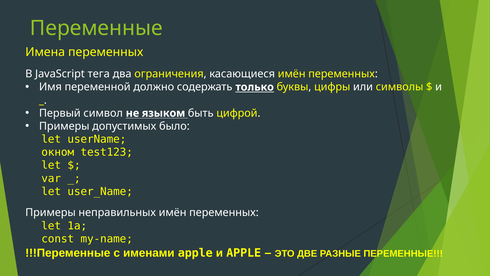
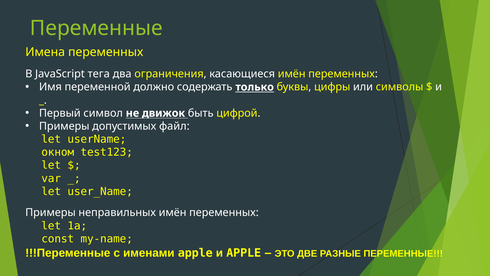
языком: языком -> движок
было: было -> файл
